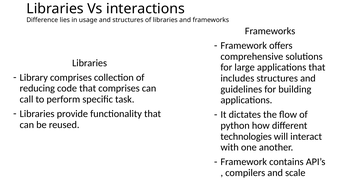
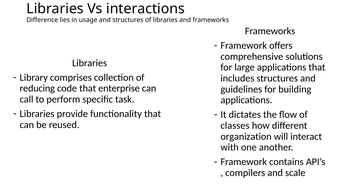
that comprises: comprises -> enterprise
python: python -> classes
technologies: technologies -> organization
